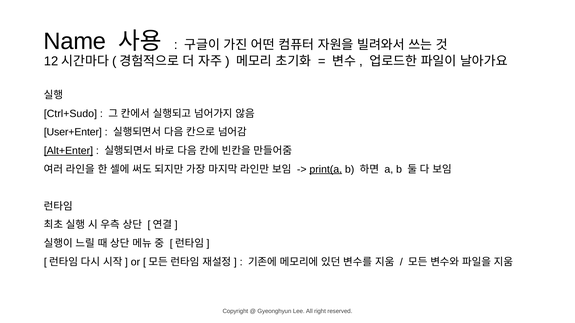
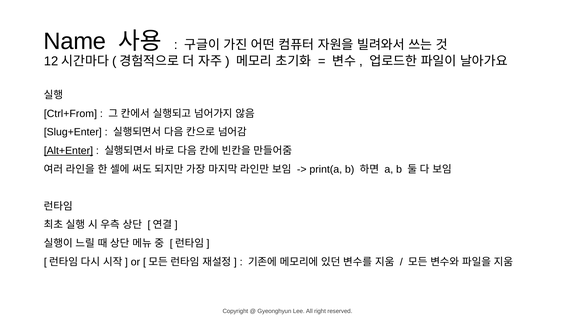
Ctrl+Sudo: Ctrl+Sudo -> Ctrl+From
User+Enter: User+Enter -> Slug+Enter
print(a underline: present -> none
